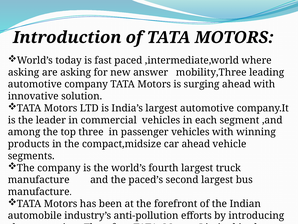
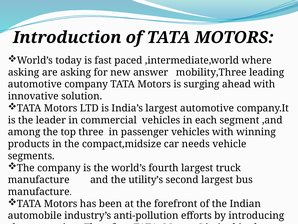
car ahead: ahead -> needs
paced’s: paced’s -> utility’s
